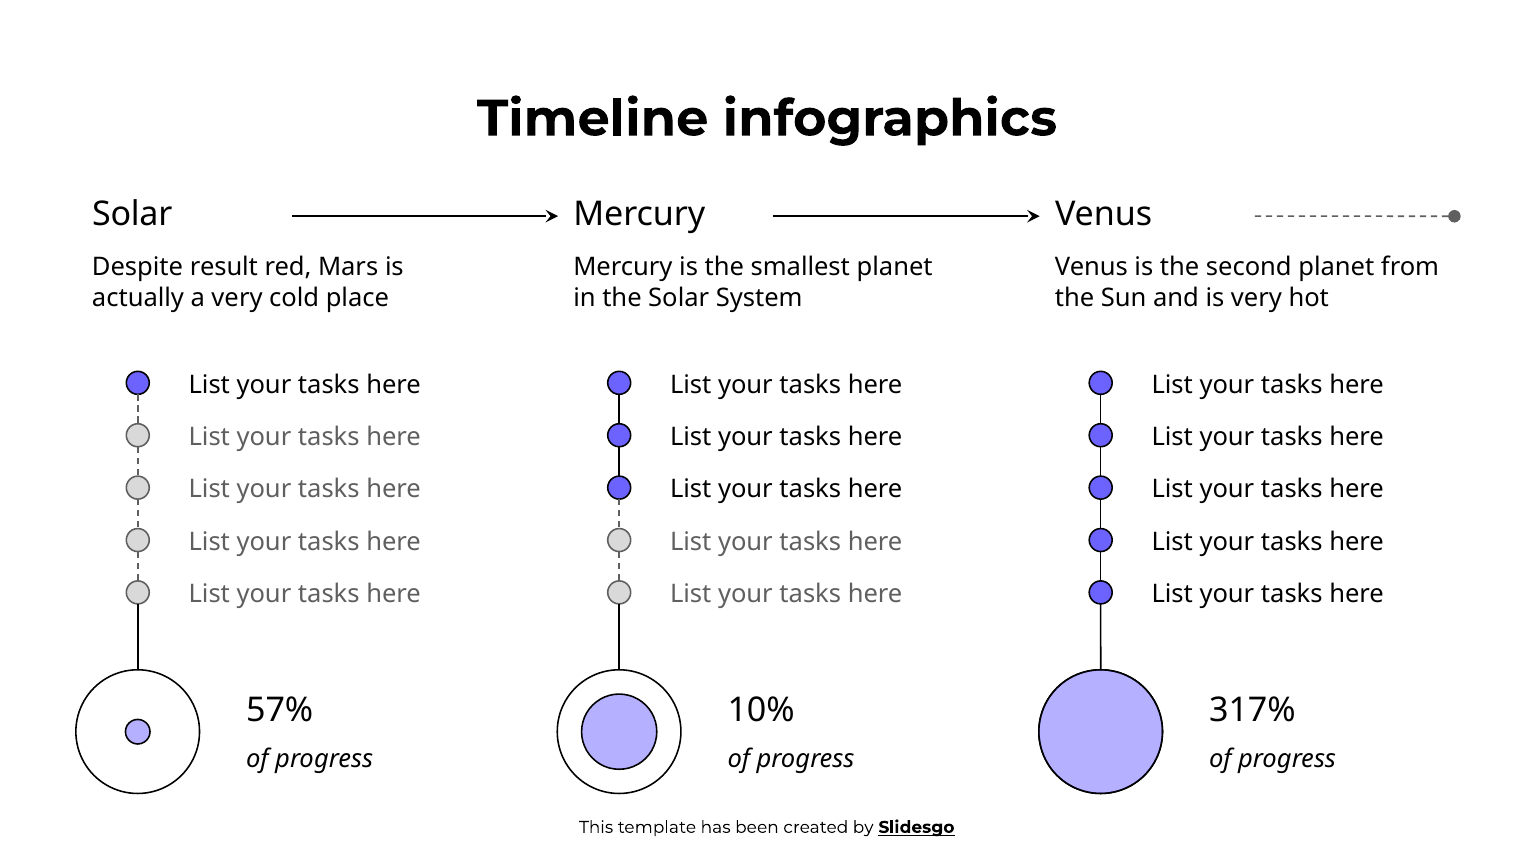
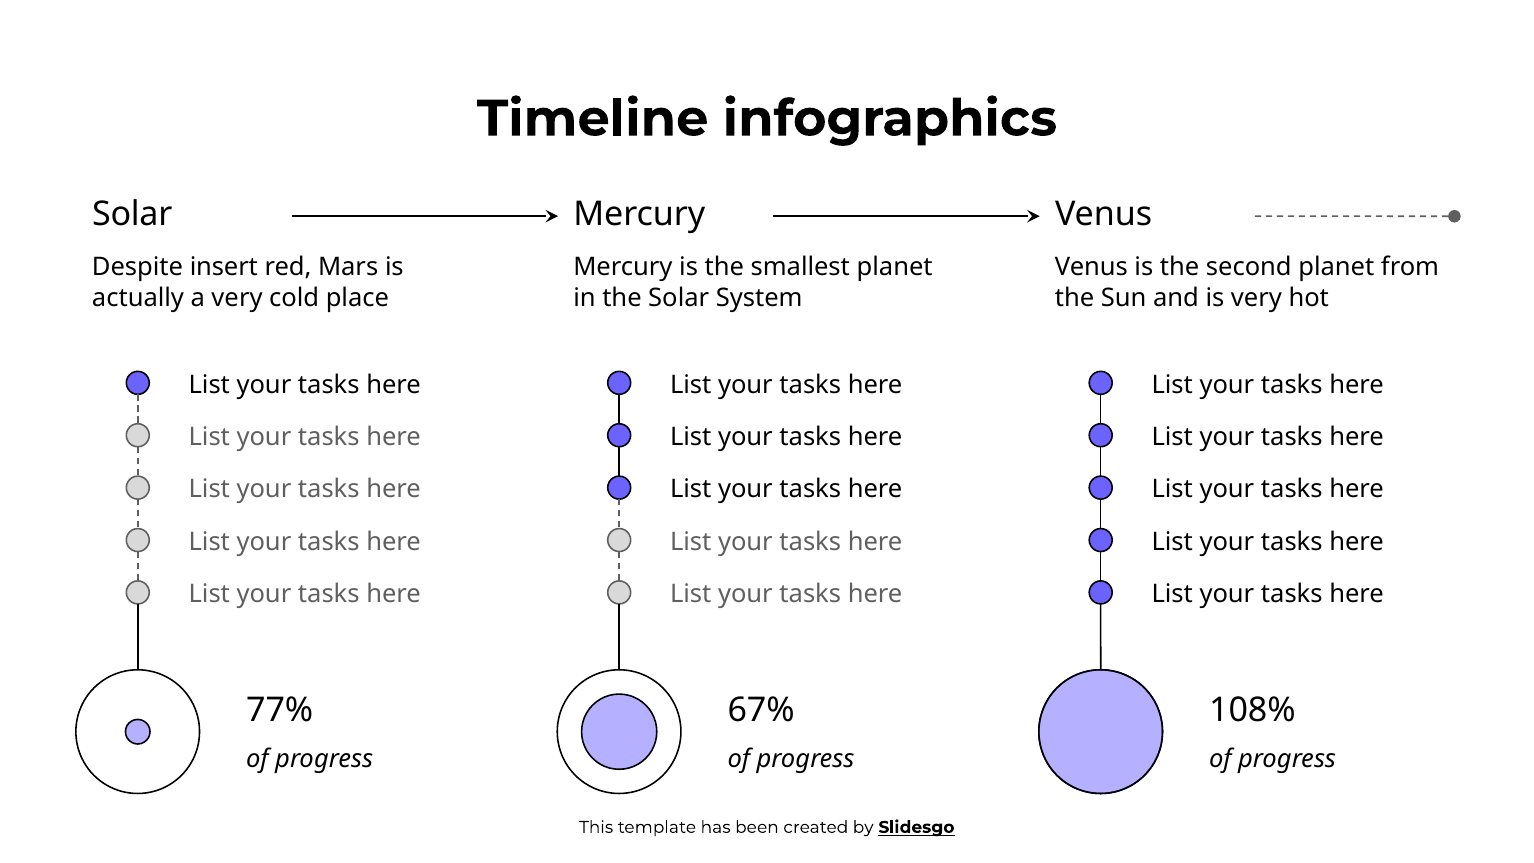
result: result -> insert
57%: 57% -> 77%
10%: 10% -> 67%
317%: 317% -> 108%
